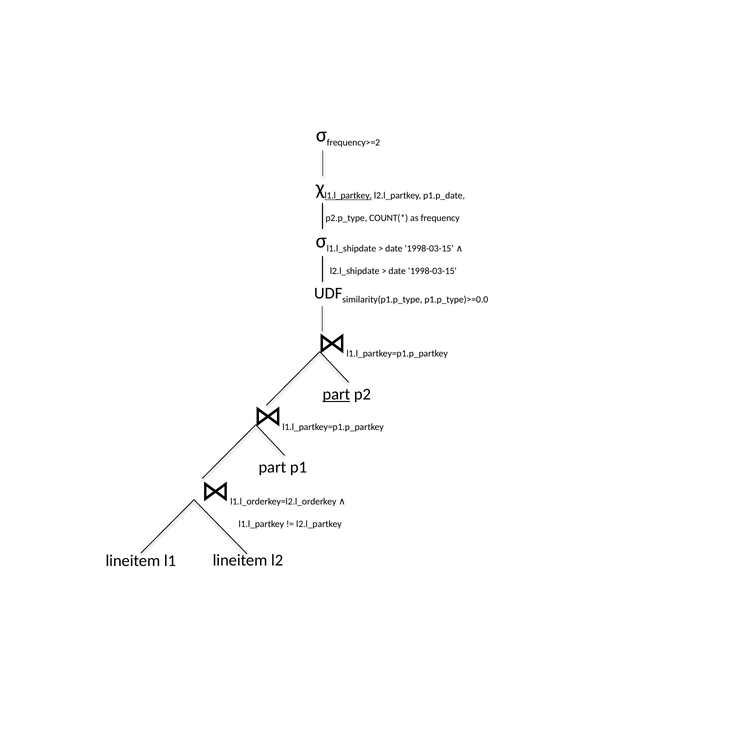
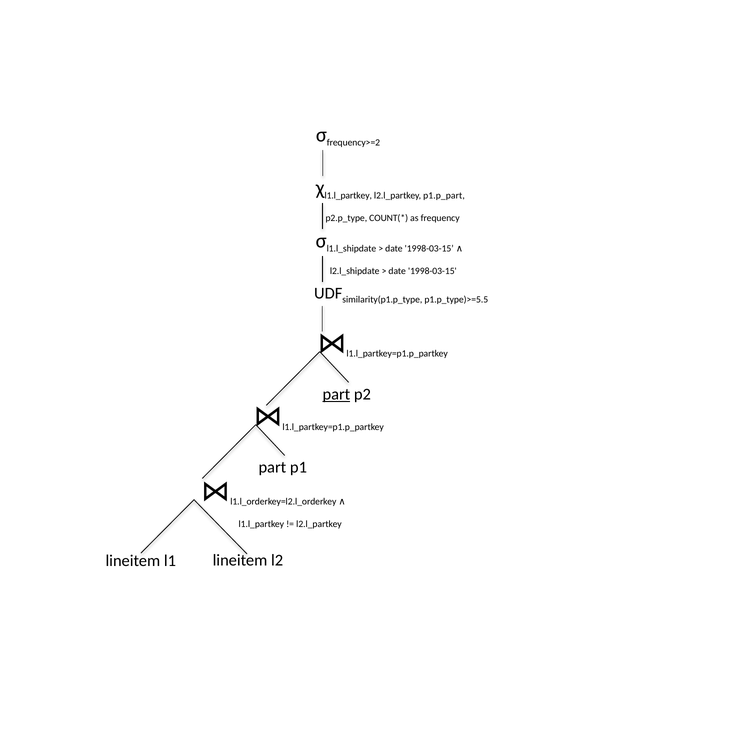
l1.l_partkey at (348, 196) underline: present -> none
p1.p_date: p1.p_date -> p1.p_part
p1.p_type)>=0.0: p1.p_type)>=0.0 -> p1.p_type)>=5.5
